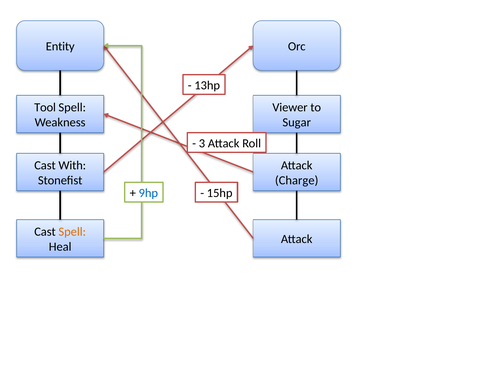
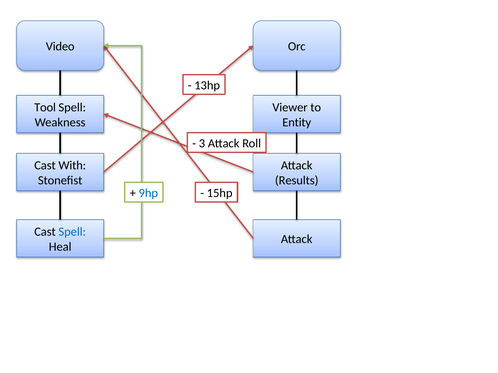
Entity: Entity -> Video
Sugar: Sugar -> Entity
Charge: Charge -> Results
Spell at (72, 232) colour: orange -> blue
